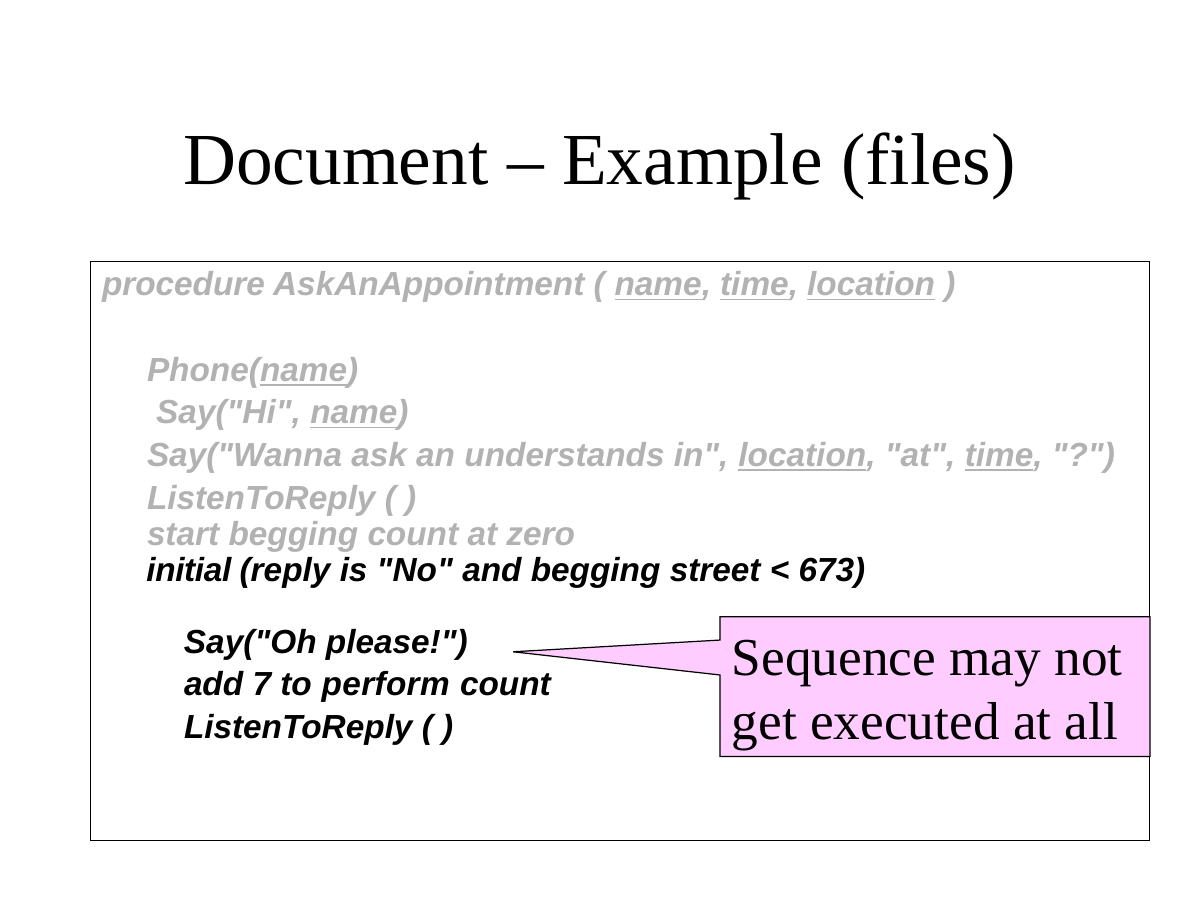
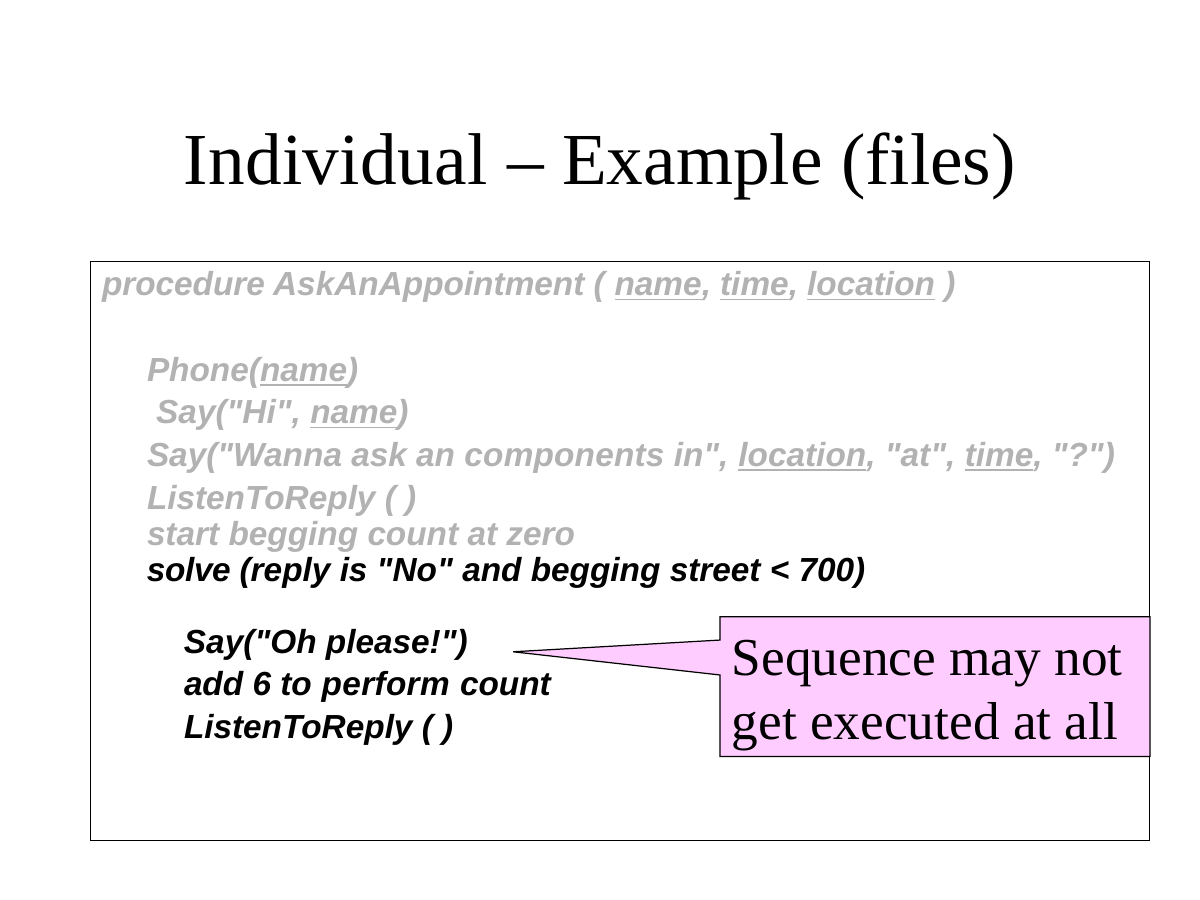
Document: Document -> Individual
understands: understands -> components
initial: initial -> solve
673: 673 -> 700
7: 7 -> 6
